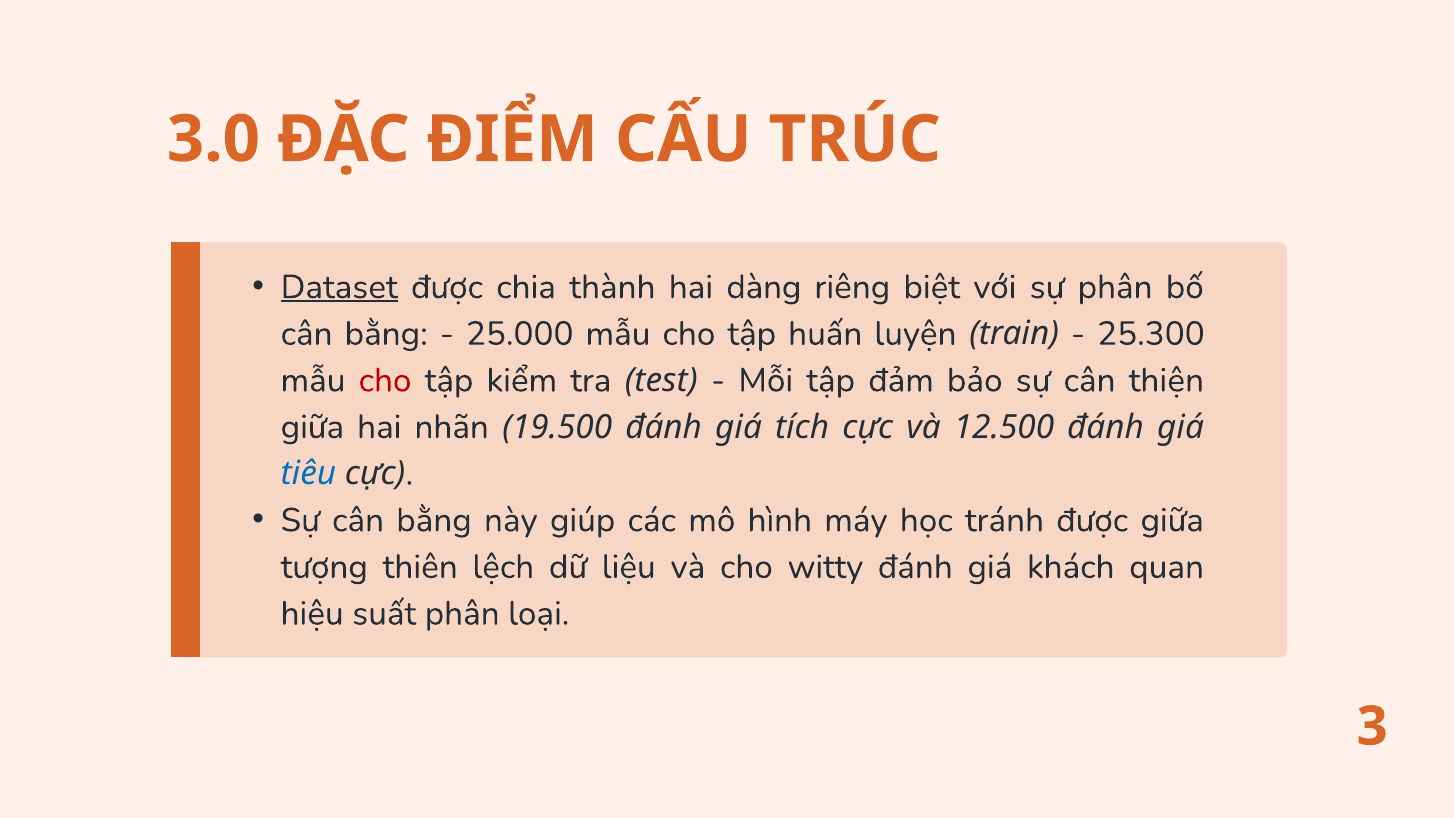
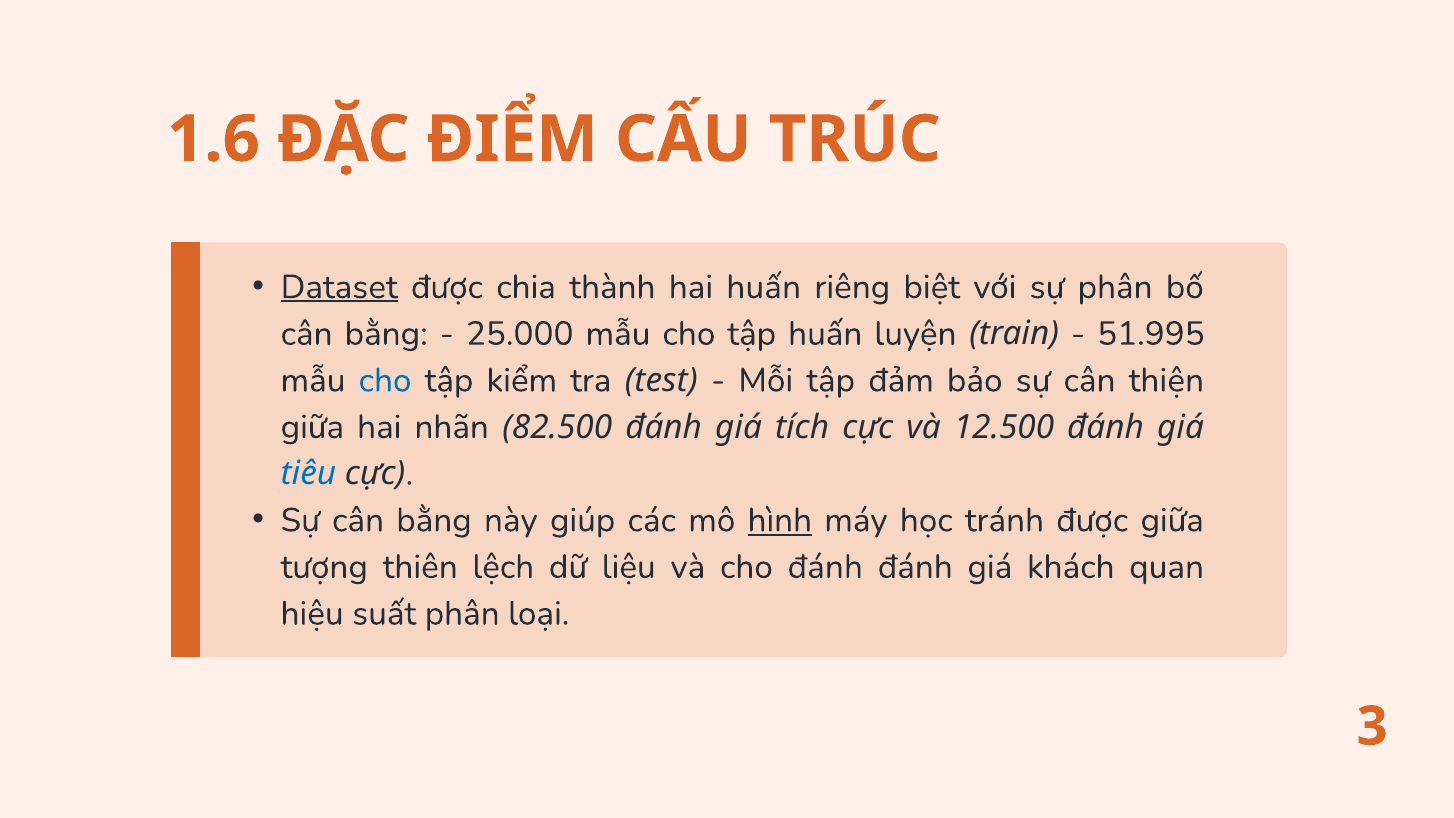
3.0: 3.0 -> 1.6
hai dàng: dàng -> huấn
25.300: 25.300 -> 51.995
cho at (385, 380) colour: red -> blue
19.500: 19.500 -> 82.500
hình underline: none -> present
cho witty: witty -> đánh
